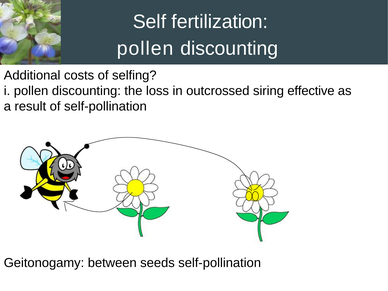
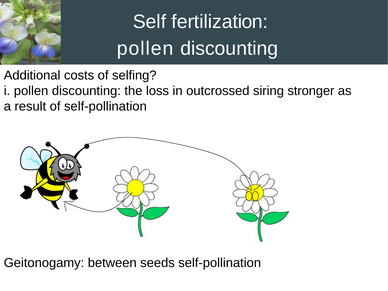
effective: effective -> stronger
